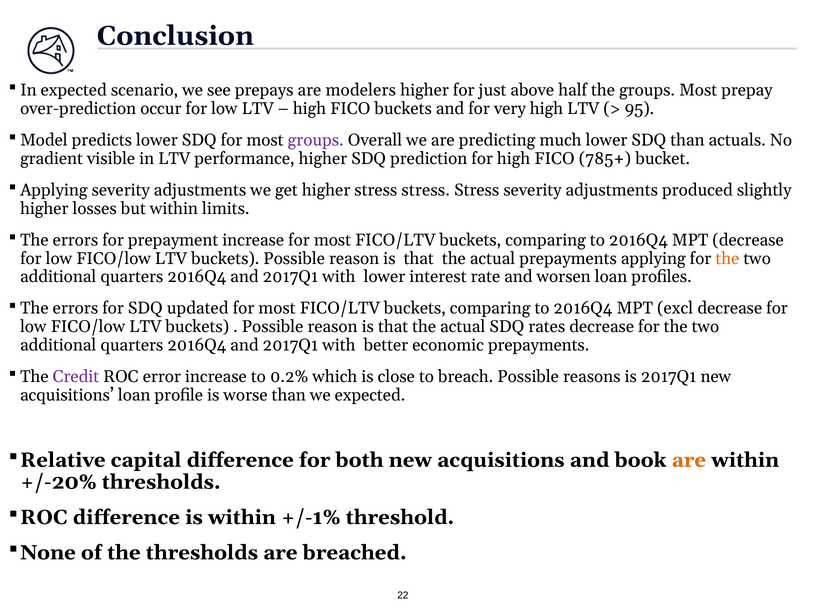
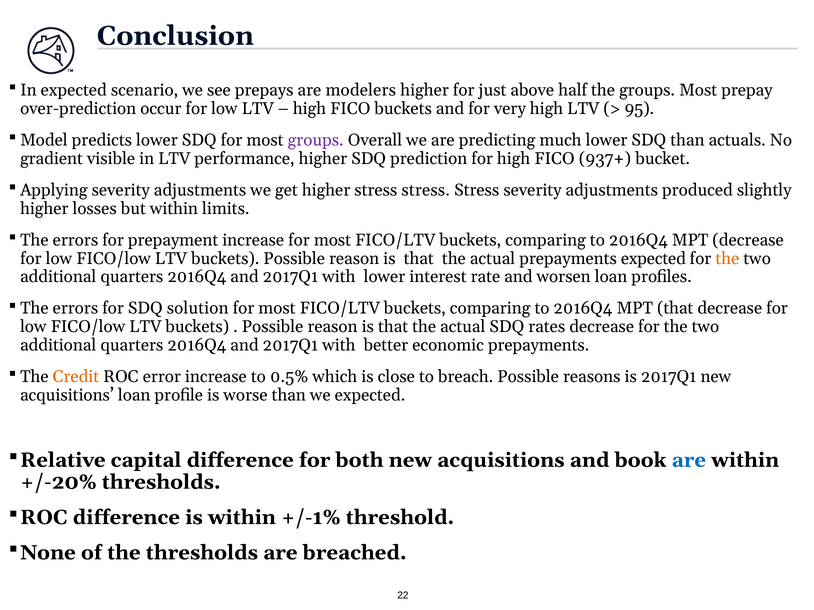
785+: 785+ -> 937+
prepayments applying: applying -> expected
updated: updated -> solution
MPT excl: excl -> that
Credit colour: purple -> orange
0.2%: 0.2% -> 0.5%
are at (689, 460) colour: orange -> blue
